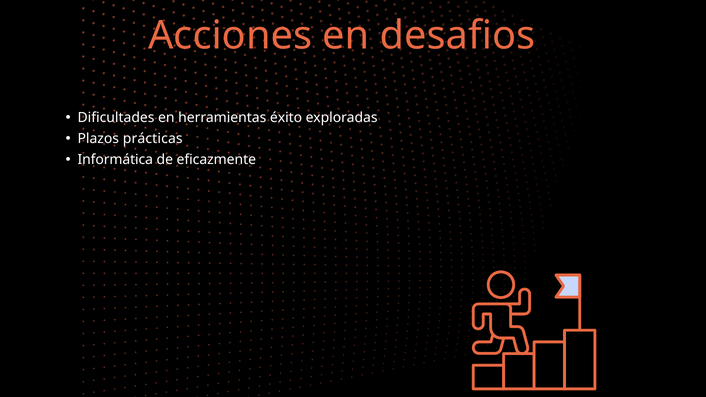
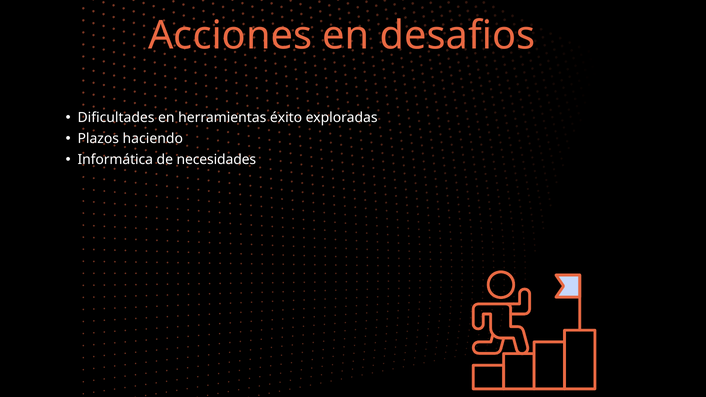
prácticas: prácticas -> haciendo
eficazmente: eficazmente -> necesidades
